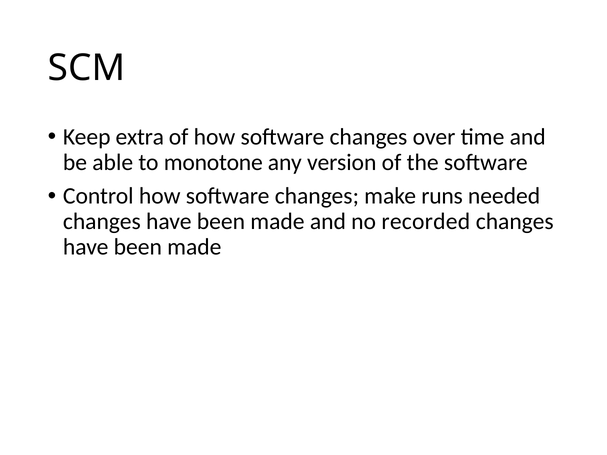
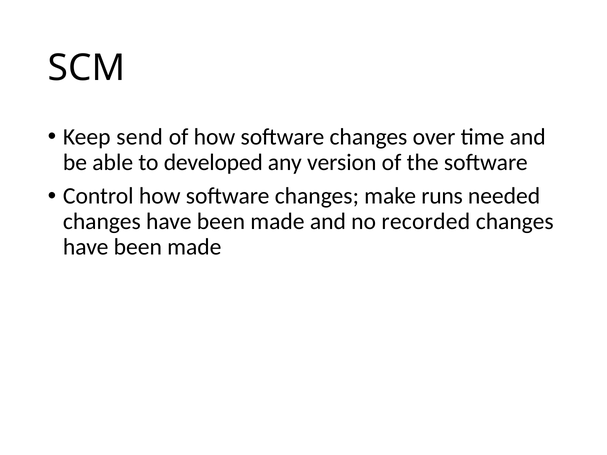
extra: extra -> send
monotone: monotone -> developed
